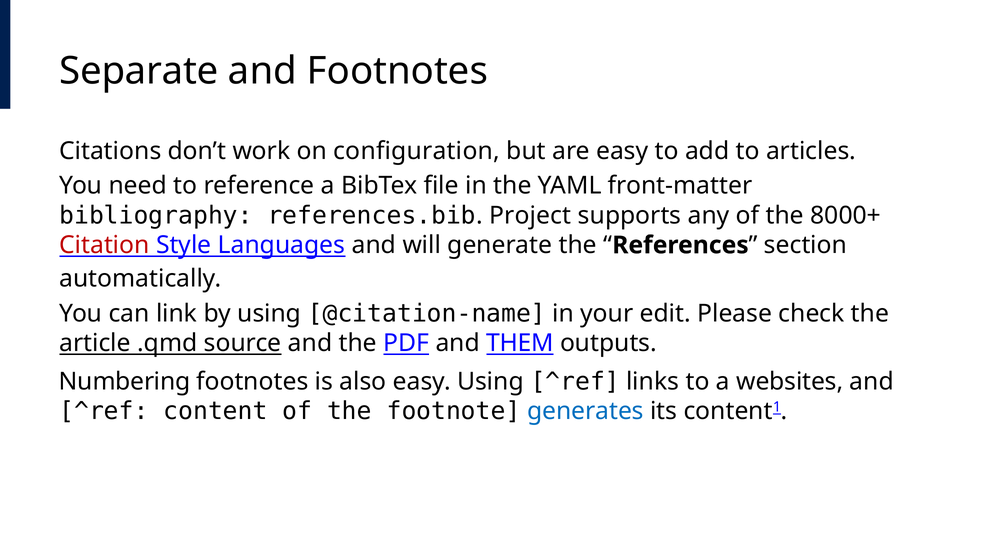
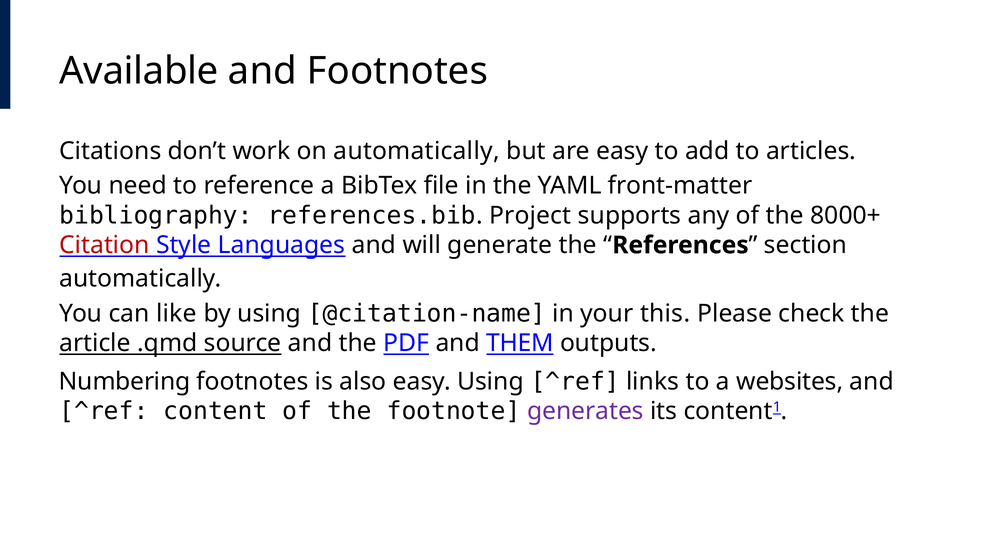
Separate: Separate -> Available
on configuration: configuration -> automatically
link: link -> like
edit: edit -> this
generates colour: blue -> purple
